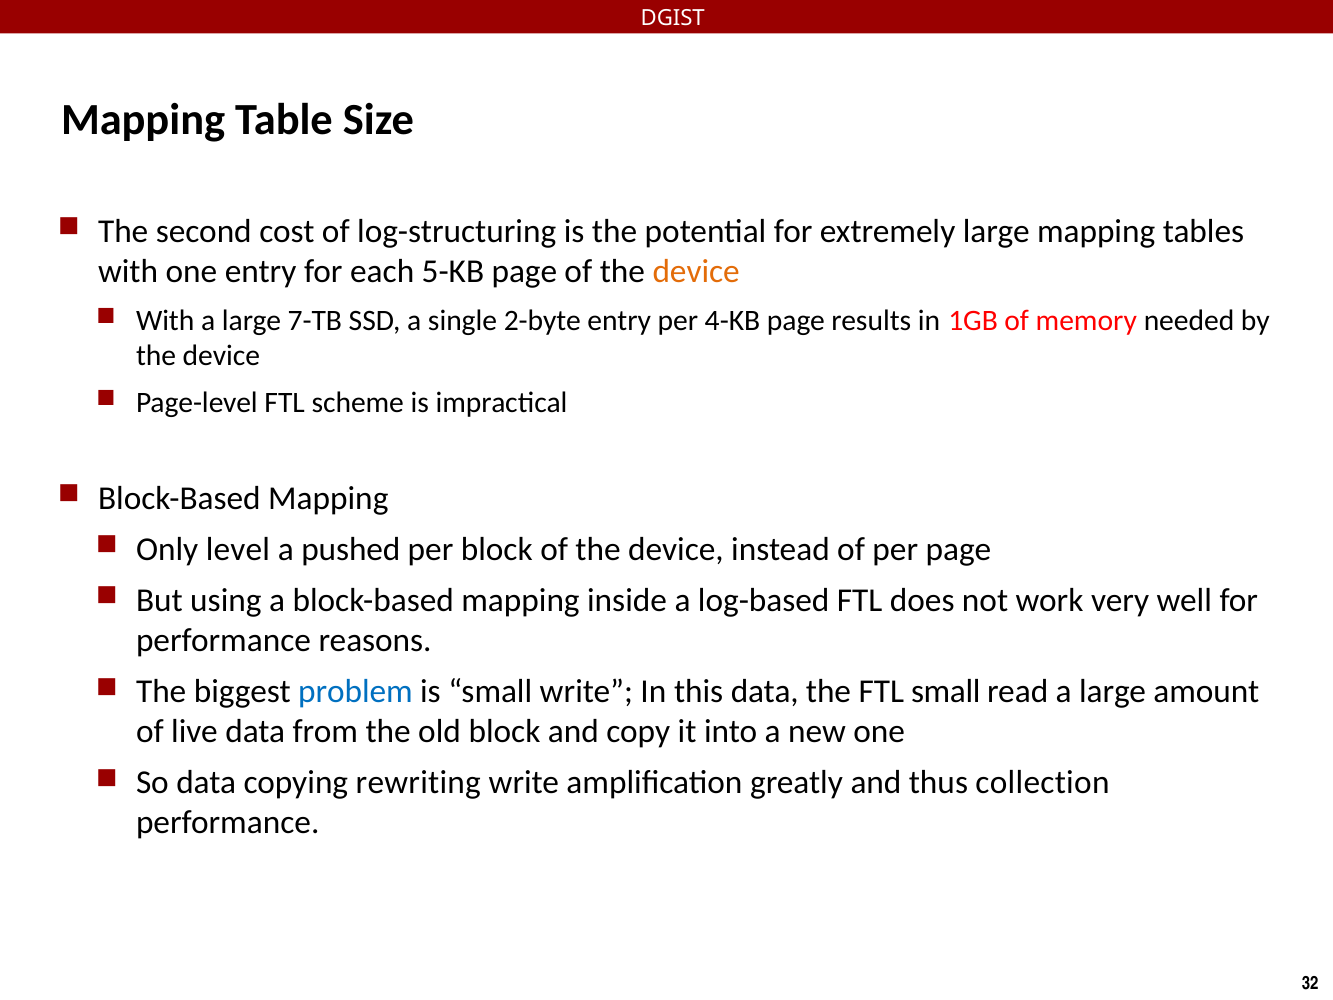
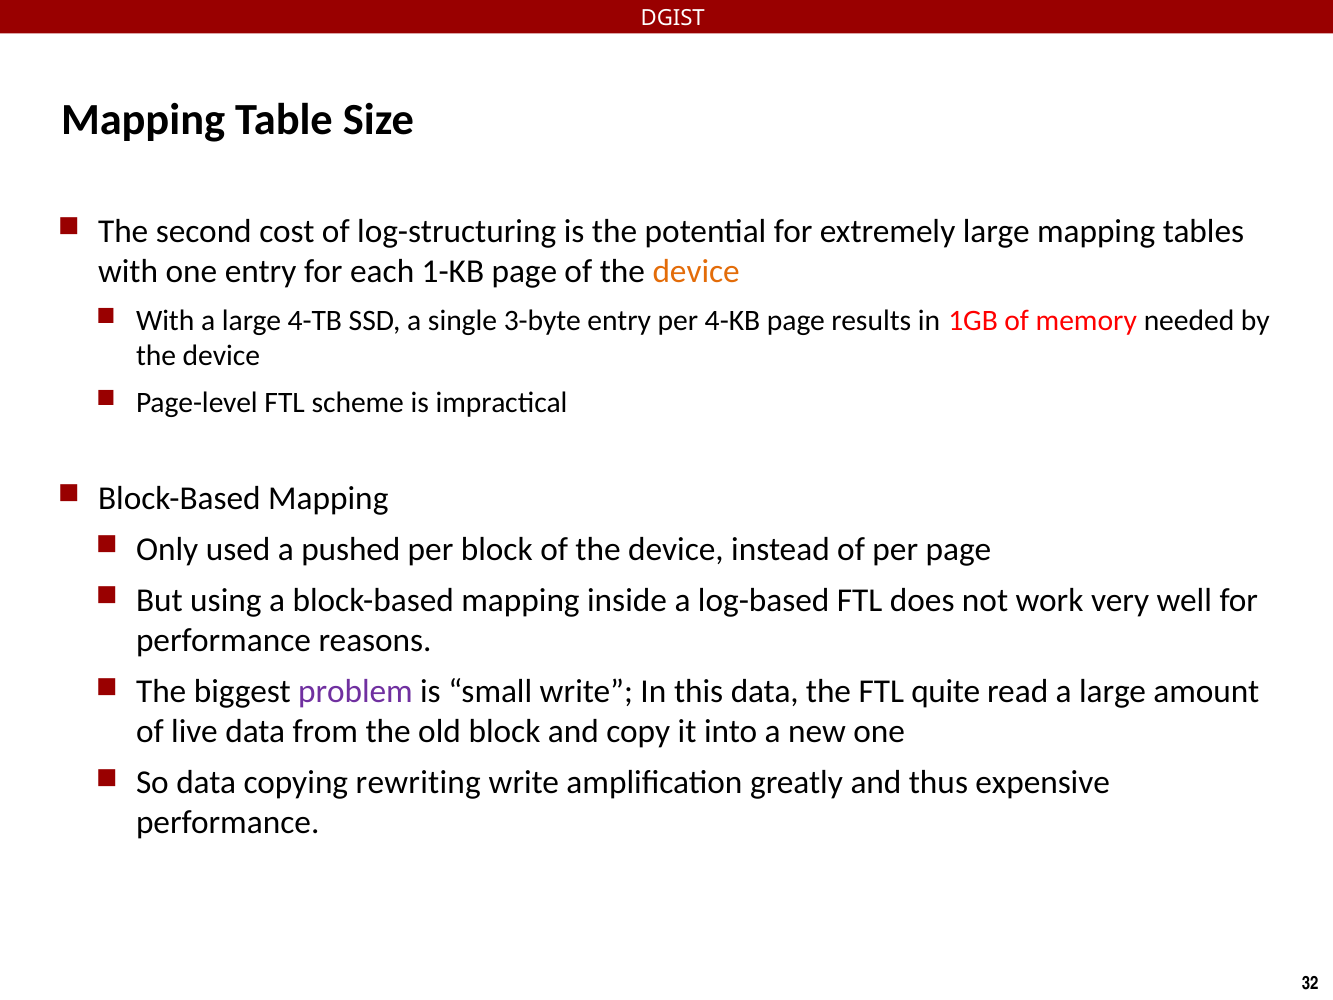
5-KB: 5-KB -> 1-KB
7-TB: 7-TB -> 4-TB
2-byte: 2-byte -> 3-byte
level: level -> used
problem colour: blue -> purple
FTL small: small -> quite
collection: collection -> expensive
